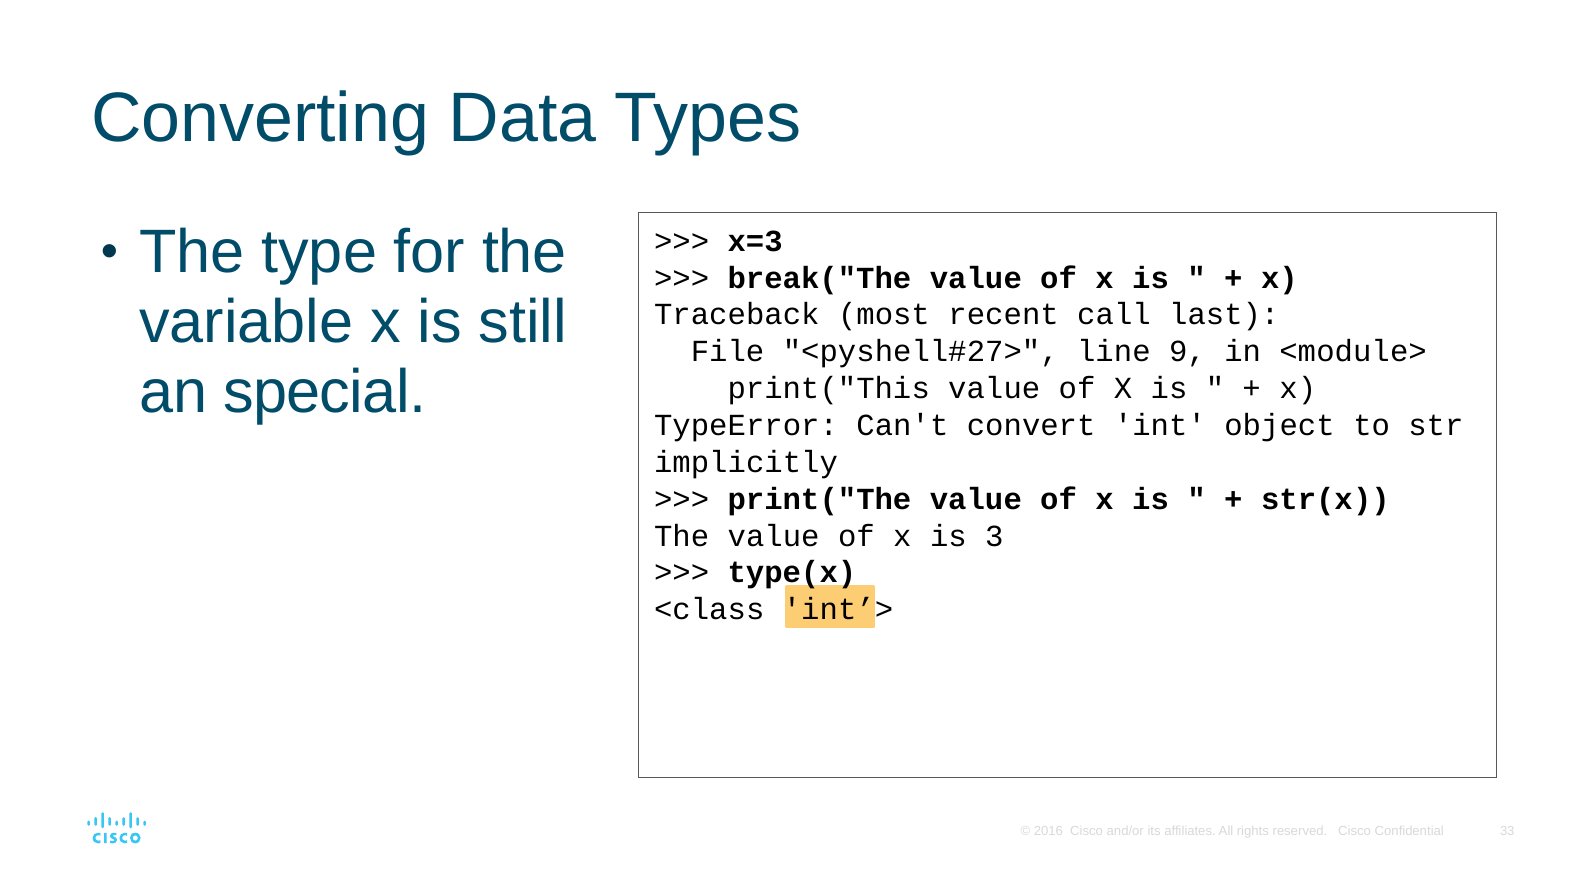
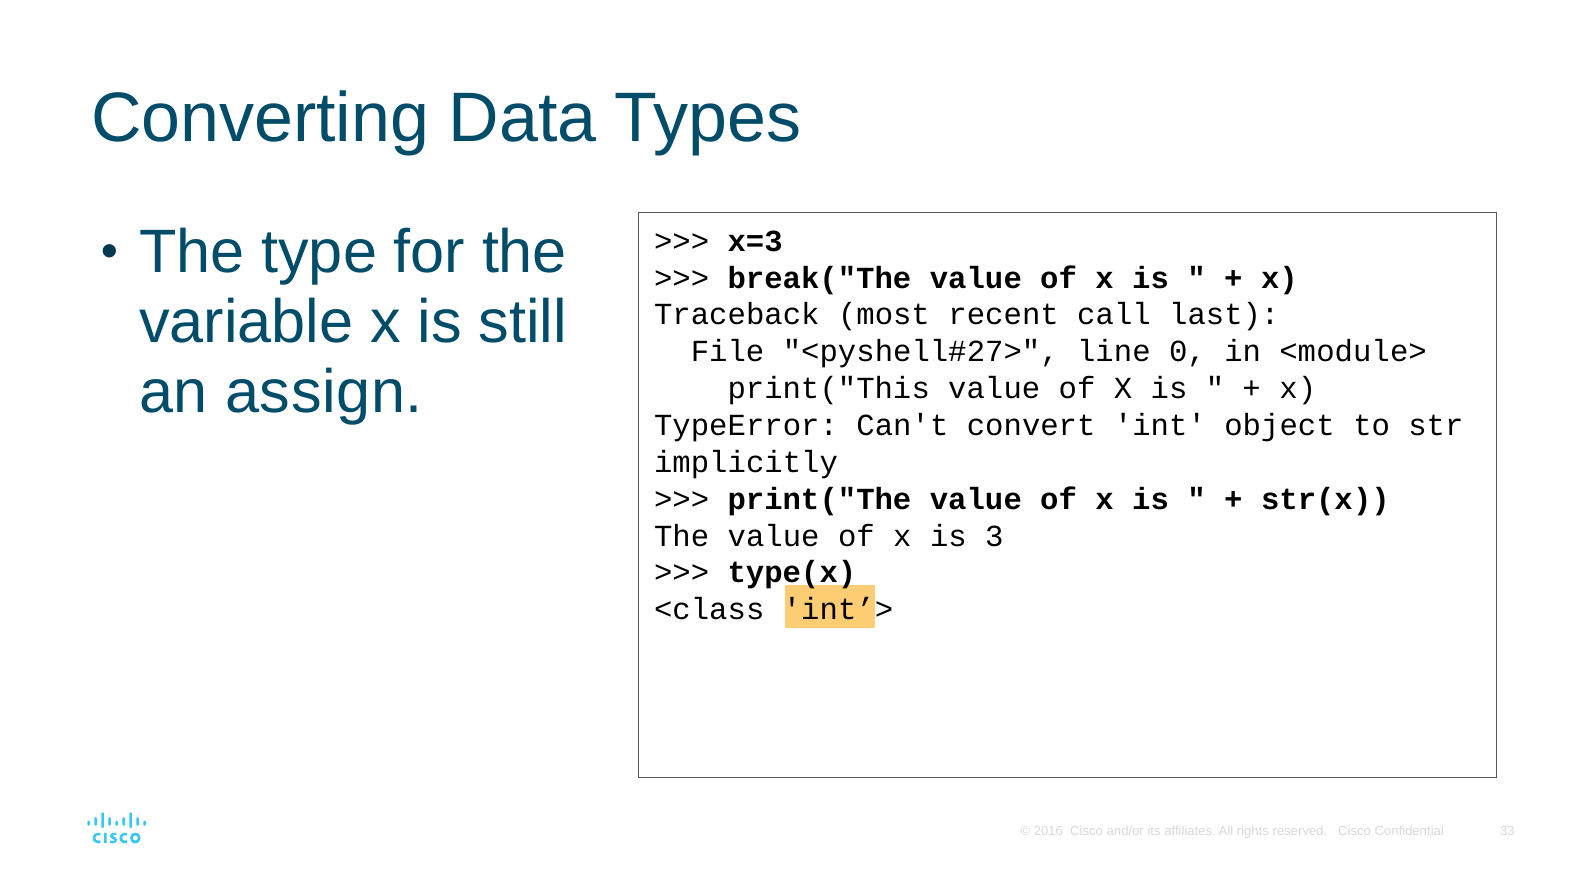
9: 9 -> 0
special: special -> assign
